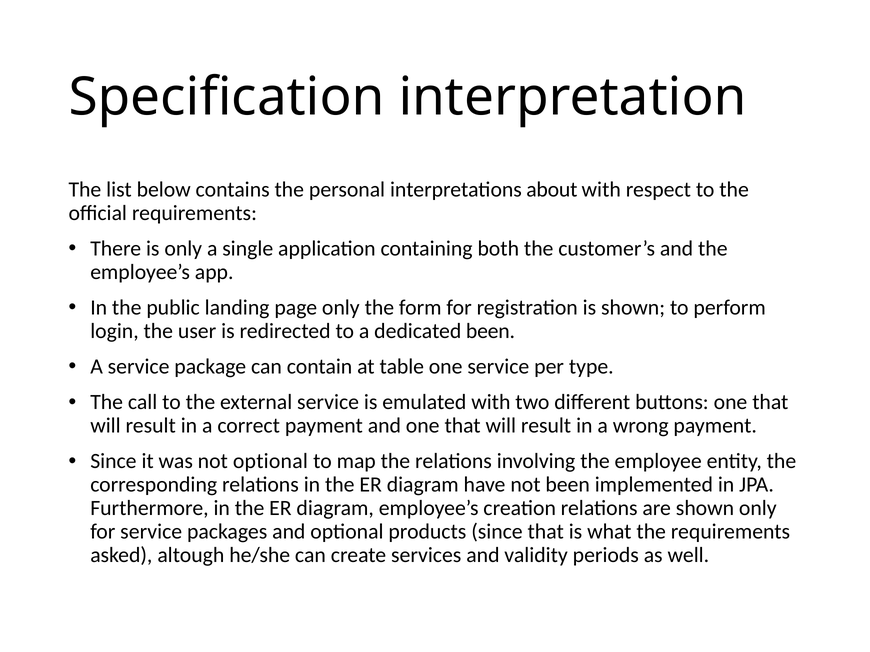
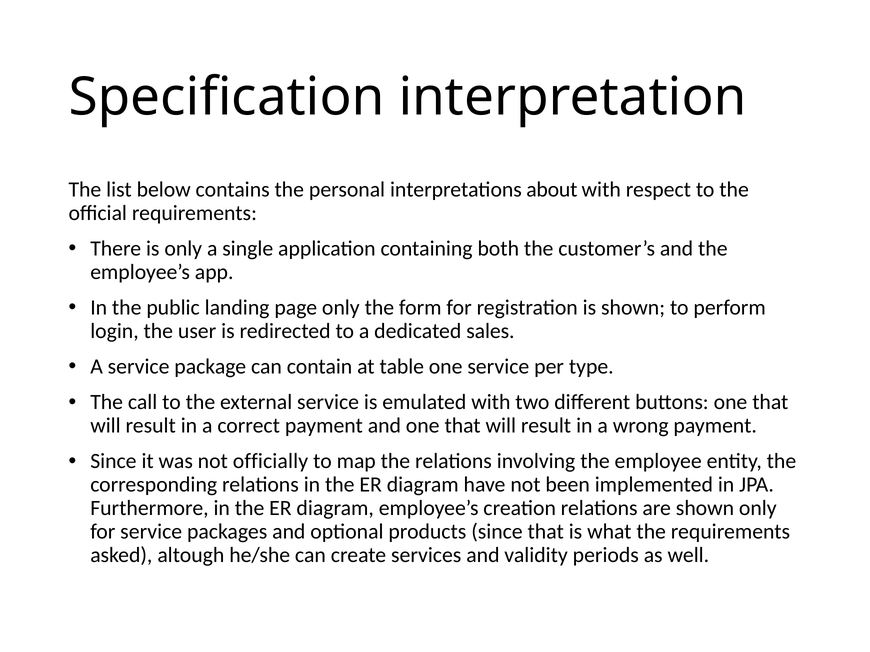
dedicated been: been -> sales
not optional: optional -> officially
